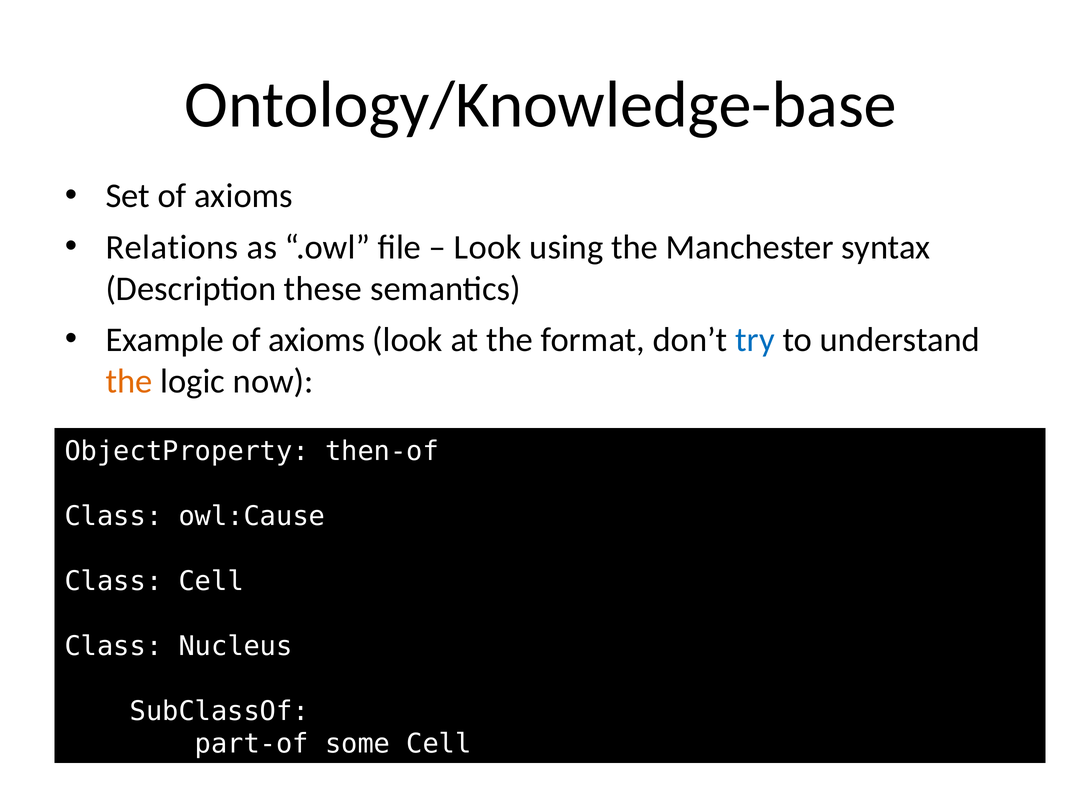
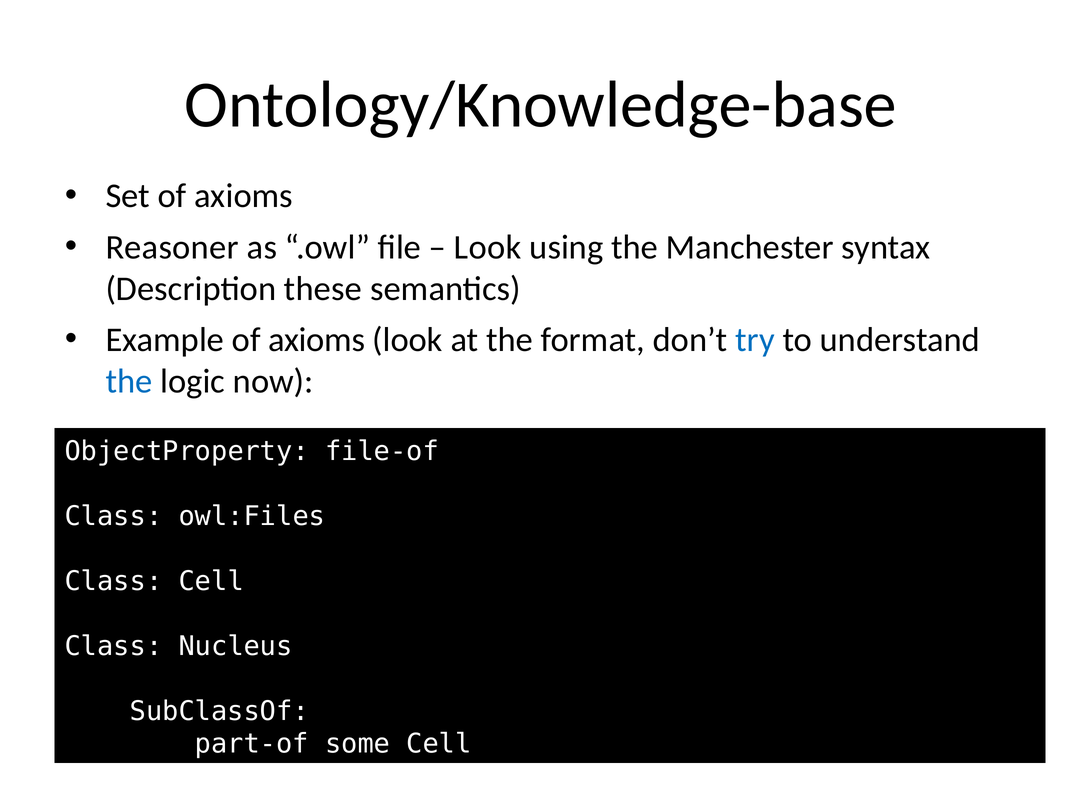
Relations: Relations -> Reasoner
the at (129, 381) colour: orange -> blue
then-of: then-of -> file-of
owl:Cause: owl:Cause -> owl:Files
